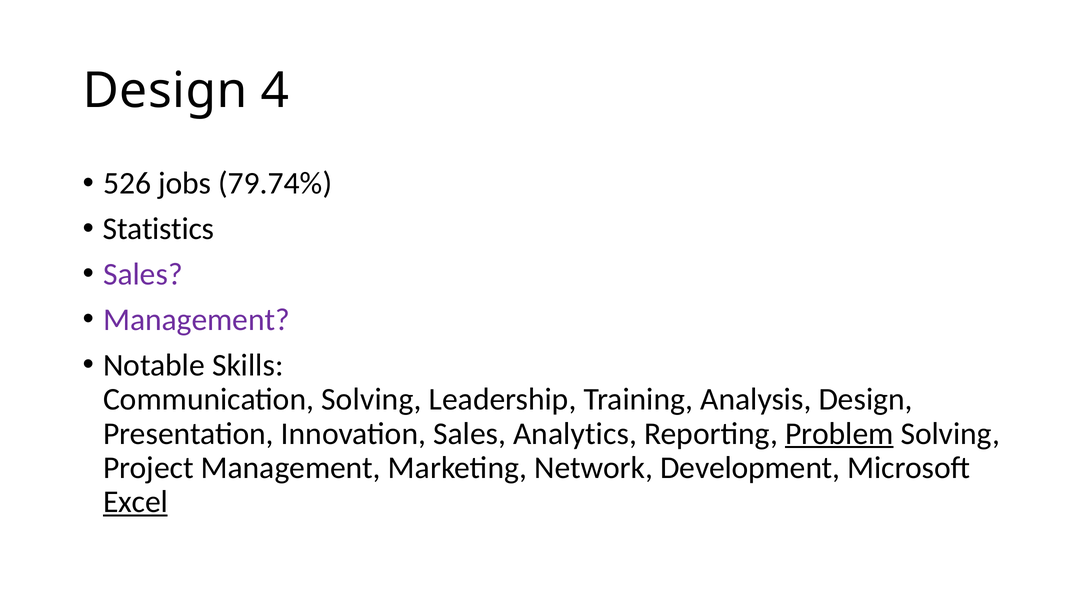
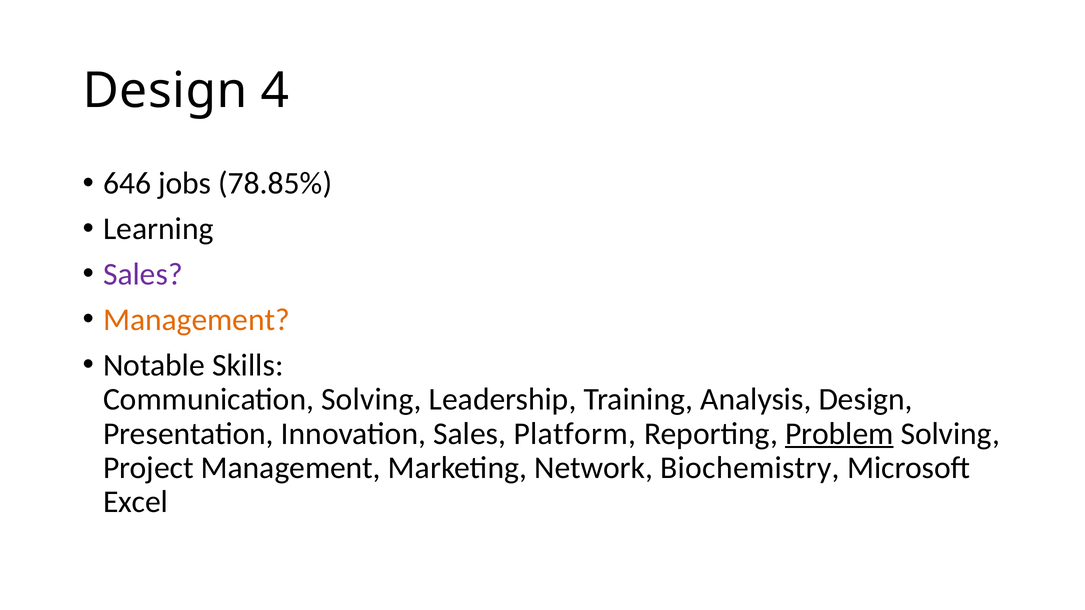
526: 526 -> 646
79.74%: 79.74% -> 78.85%
Statistics: Statistics -> Learning
Management at (196, 320) colour: purple -> orange
Analytics: Analytics -> Platform
Development: Development -> Biochemistry
Excel underline: present -> none
